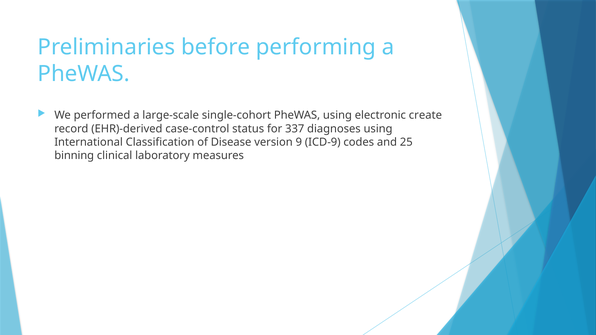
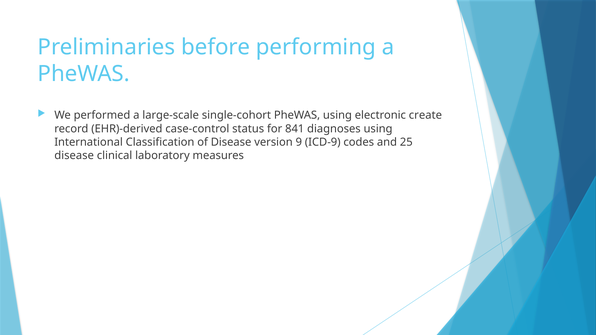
337: 337 -> 841
binning at (74, 156): binning -> disease
